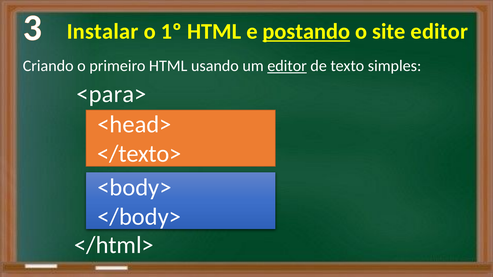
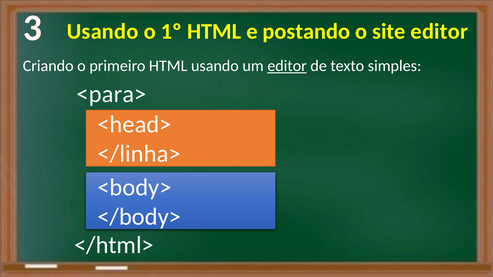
Instalar at (103, 32): Instalar -> Usando
postando underline: present -> none
</texto>: </texto> -> </linha>
